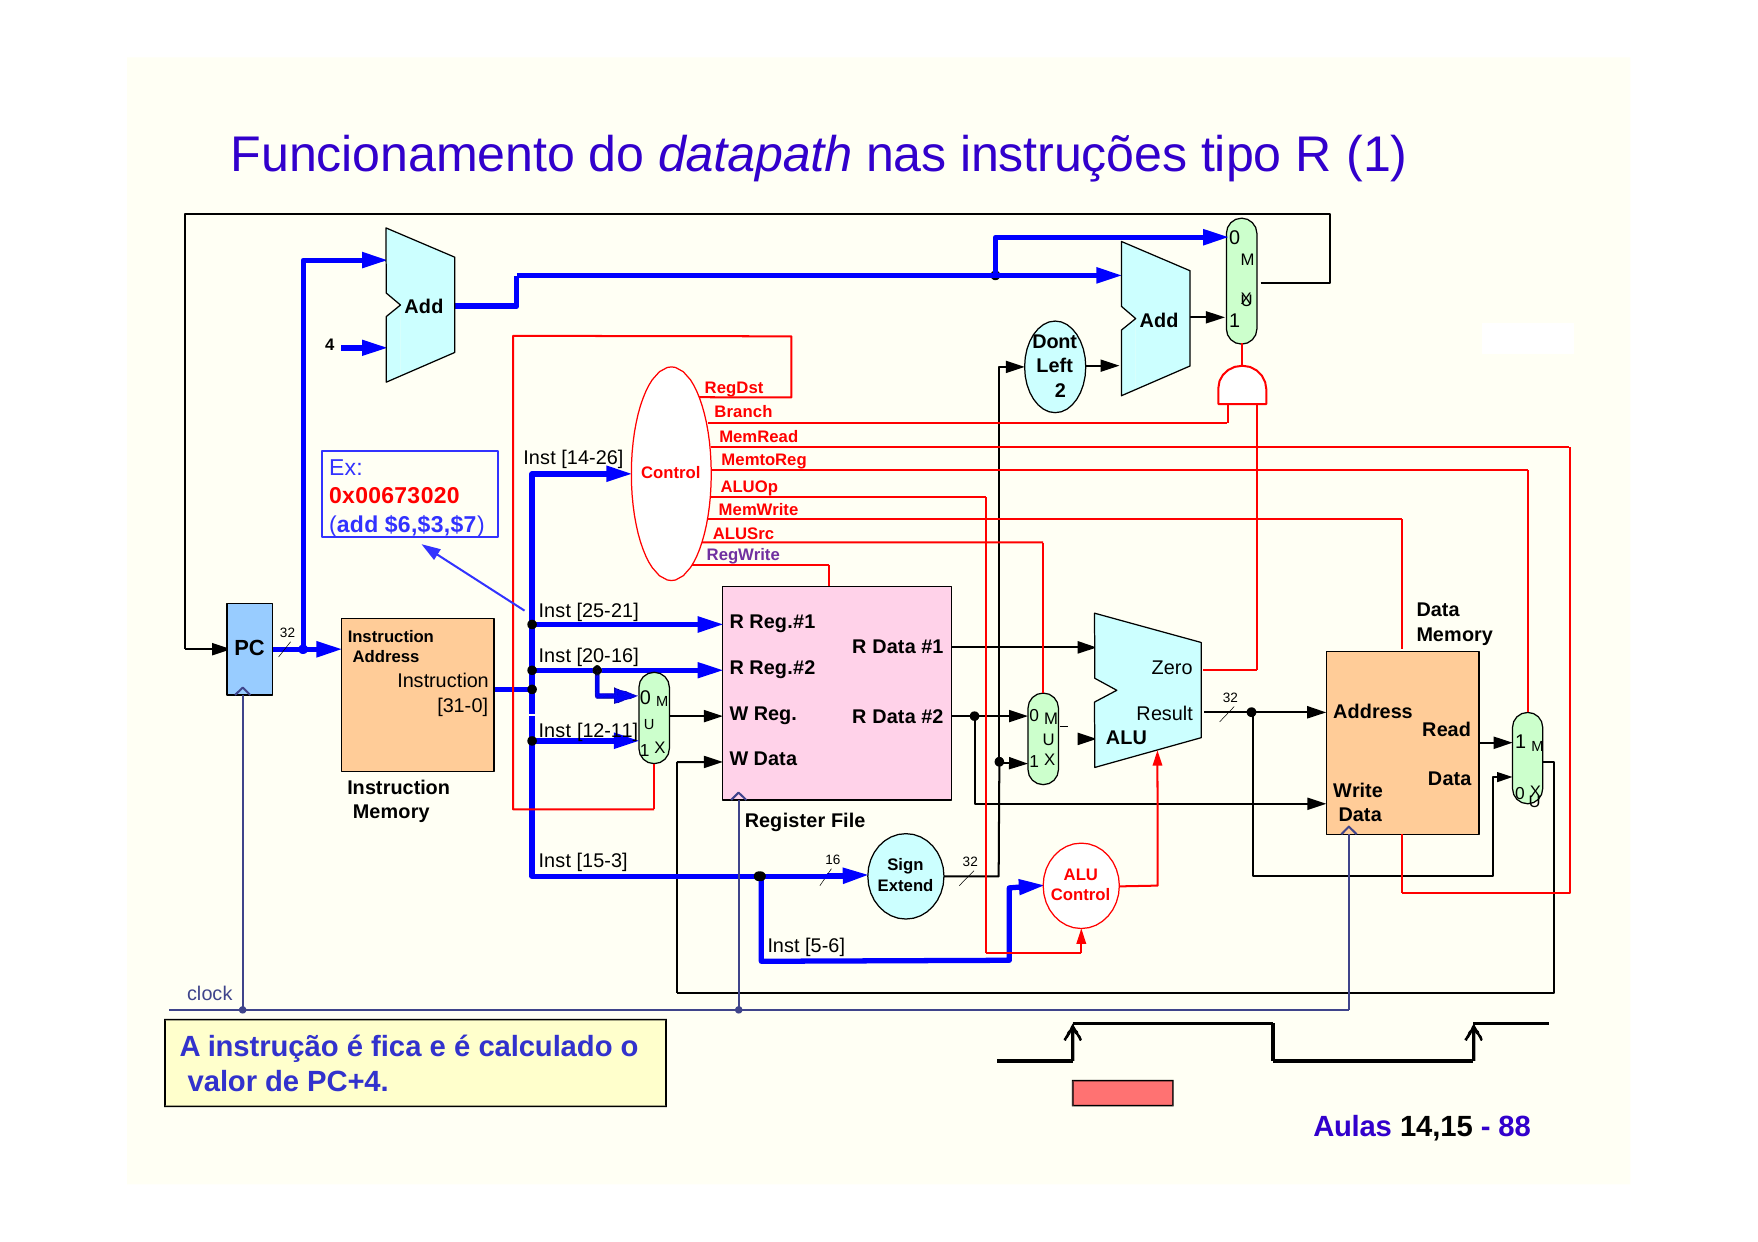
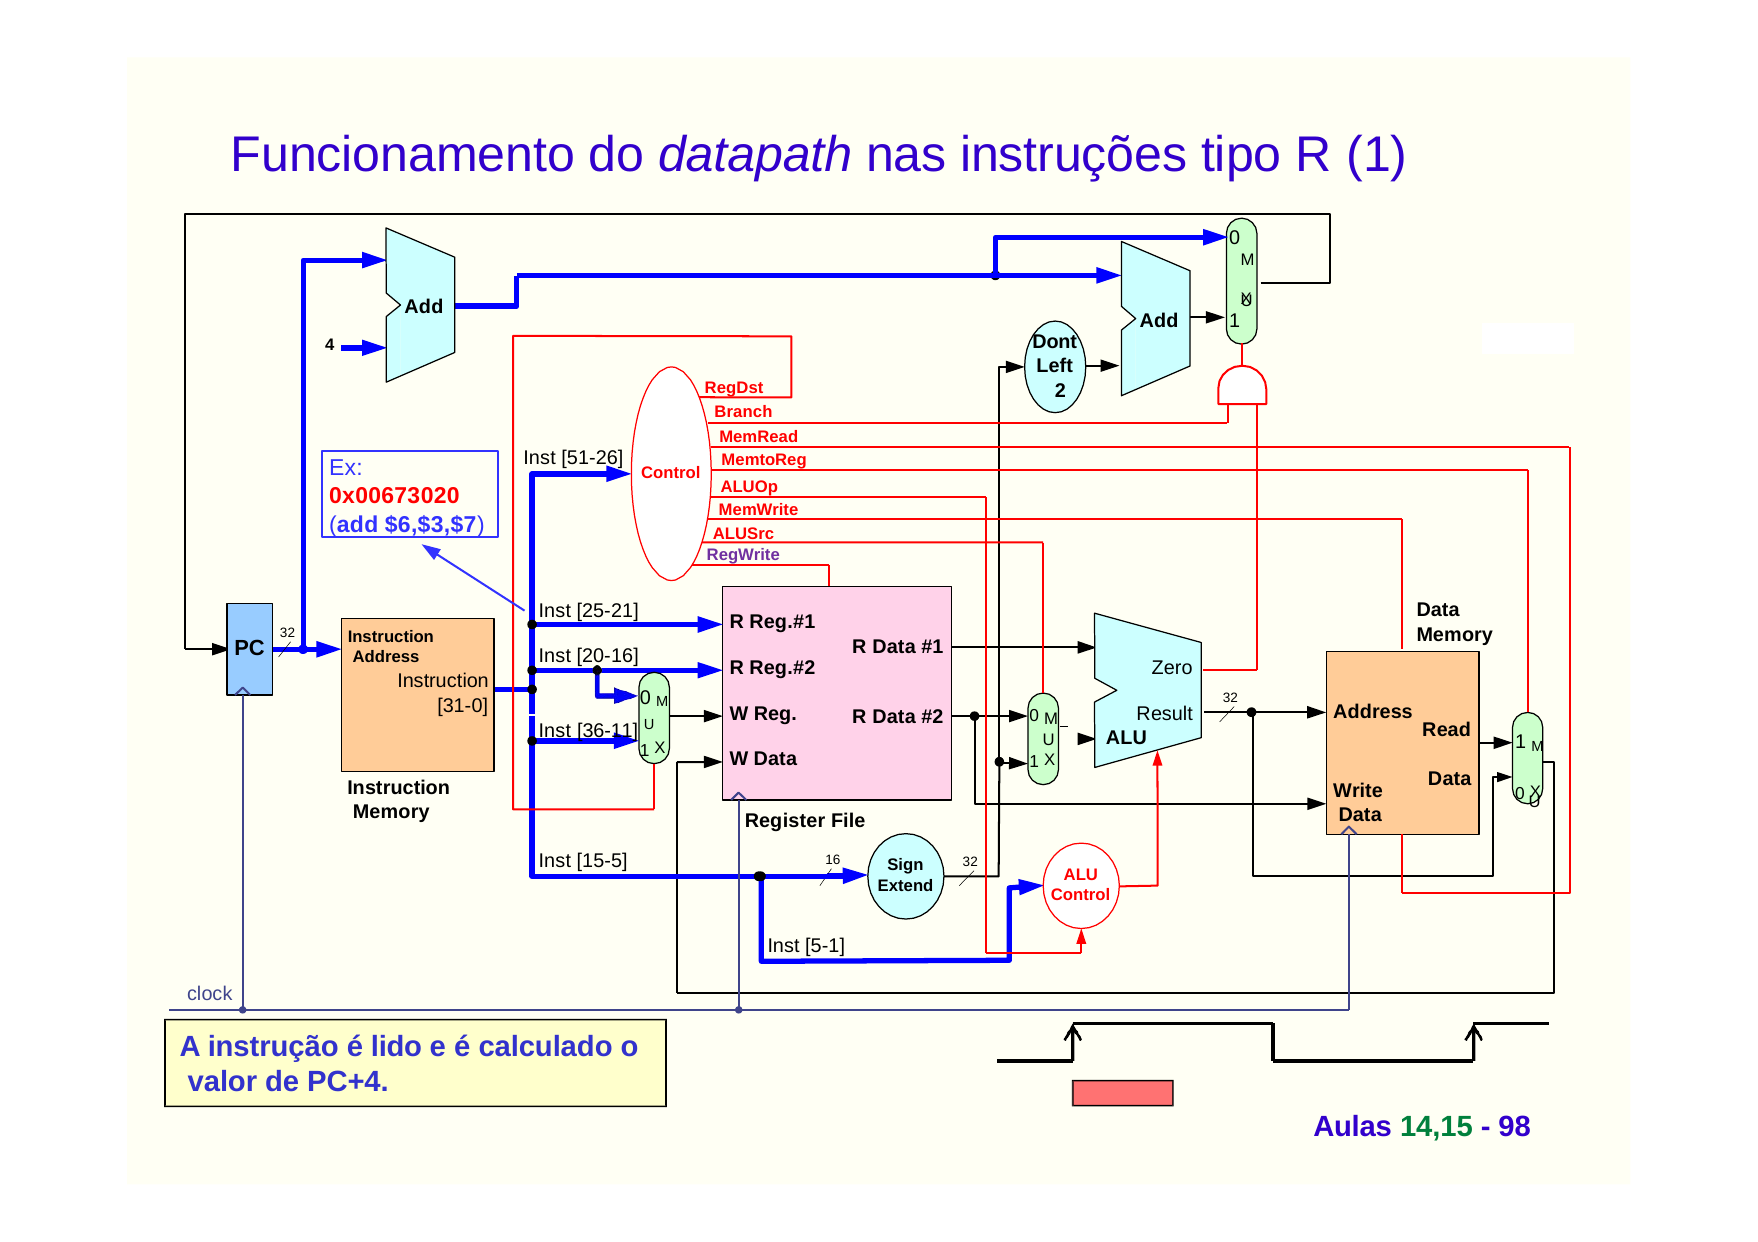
14-26: 14-26 -> 51-26
12-11: 12-11 -> 36-11
15-3: 15-3 -> 15-5
5-6: 5-6 -> 5-1
fica: fica -> lido
14,15 colour: black -> green
88: 88 -> 98
